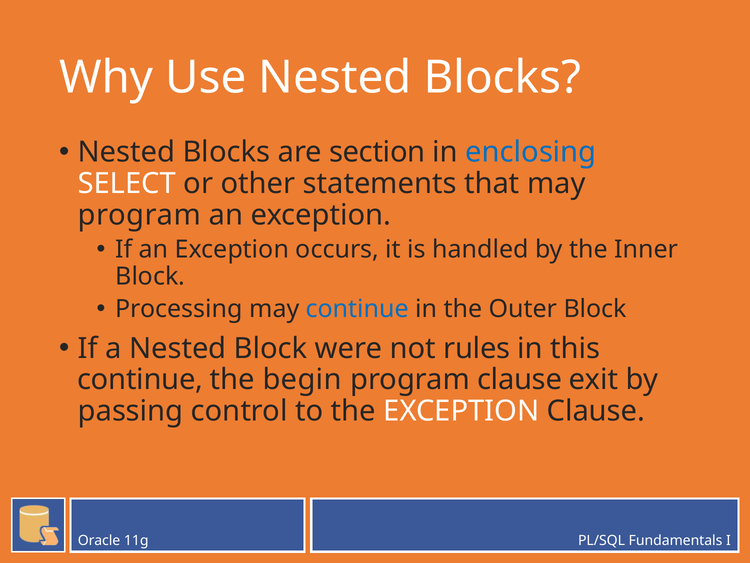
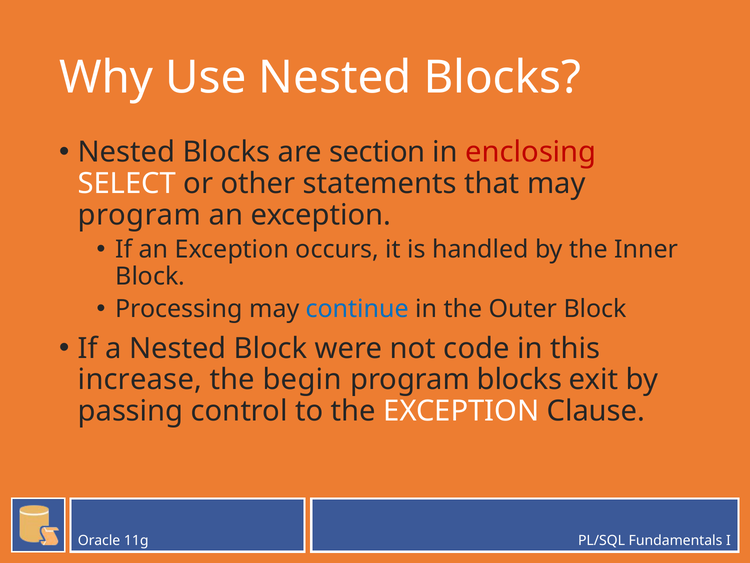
enclosing colour: blue -> red
rules: rules -> code
continue at (140, 380): continue -> increase
program clause: clause -> blocks
